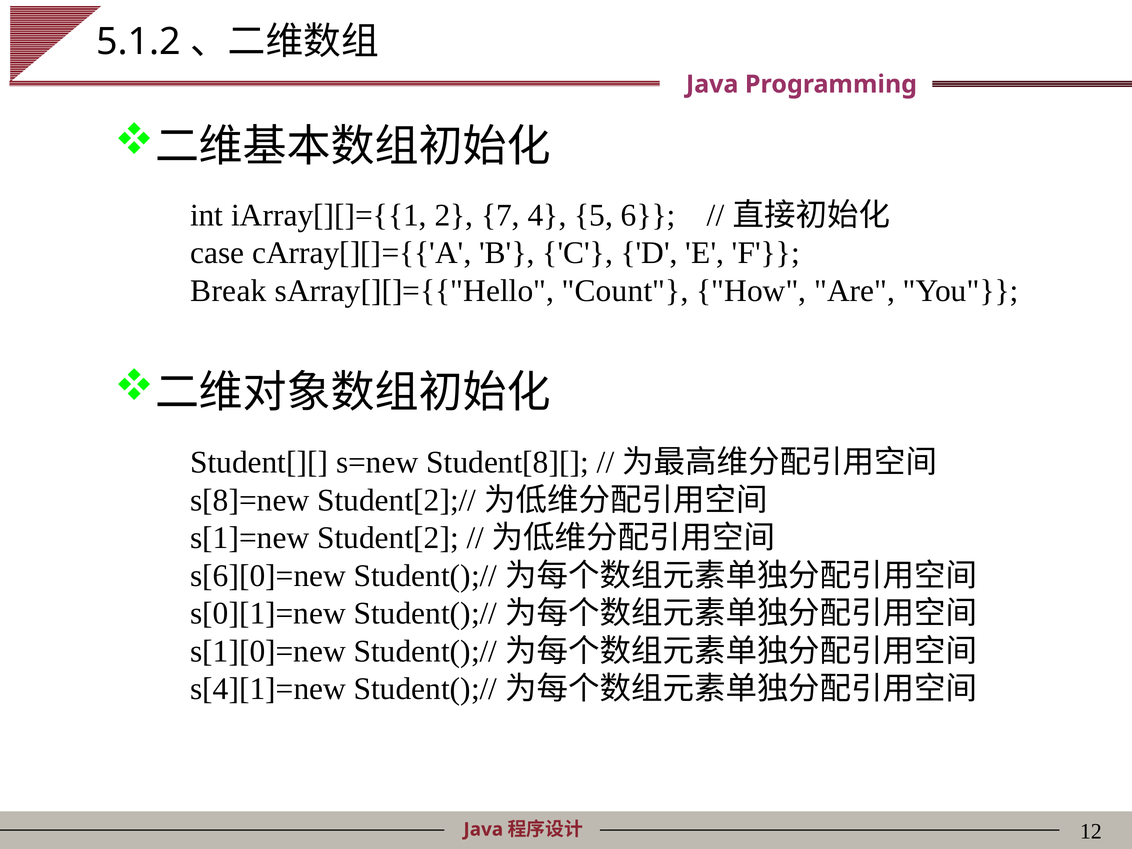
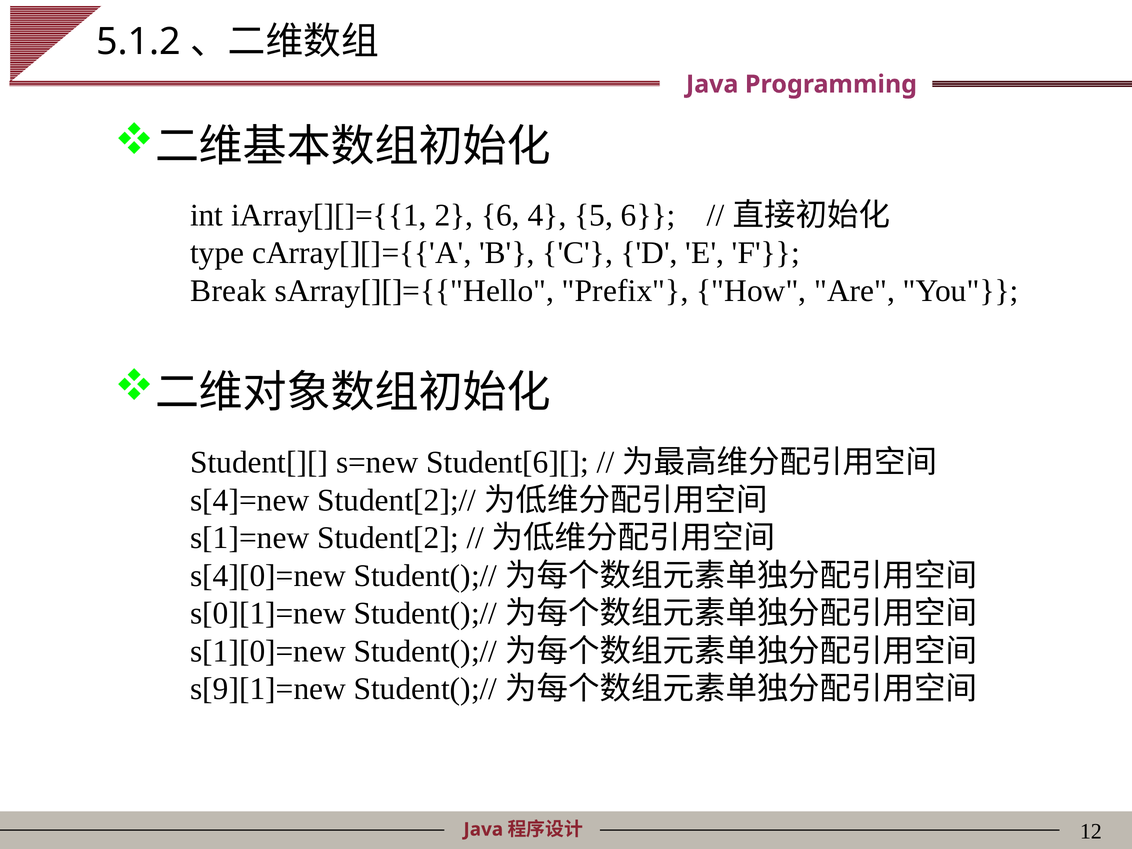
2 7: 7 -> 6
case: case -> type
Count: Count -> Prefix
Student[8][: Student[8][ -> Student[6][
s[8]=new: s[8]=new -> s[4]=new
s[6][0]=new: s[6][0]=new -> s[4][0]=new
s[4][1]=new: s[4][1]=new -> s[9][1]=new
